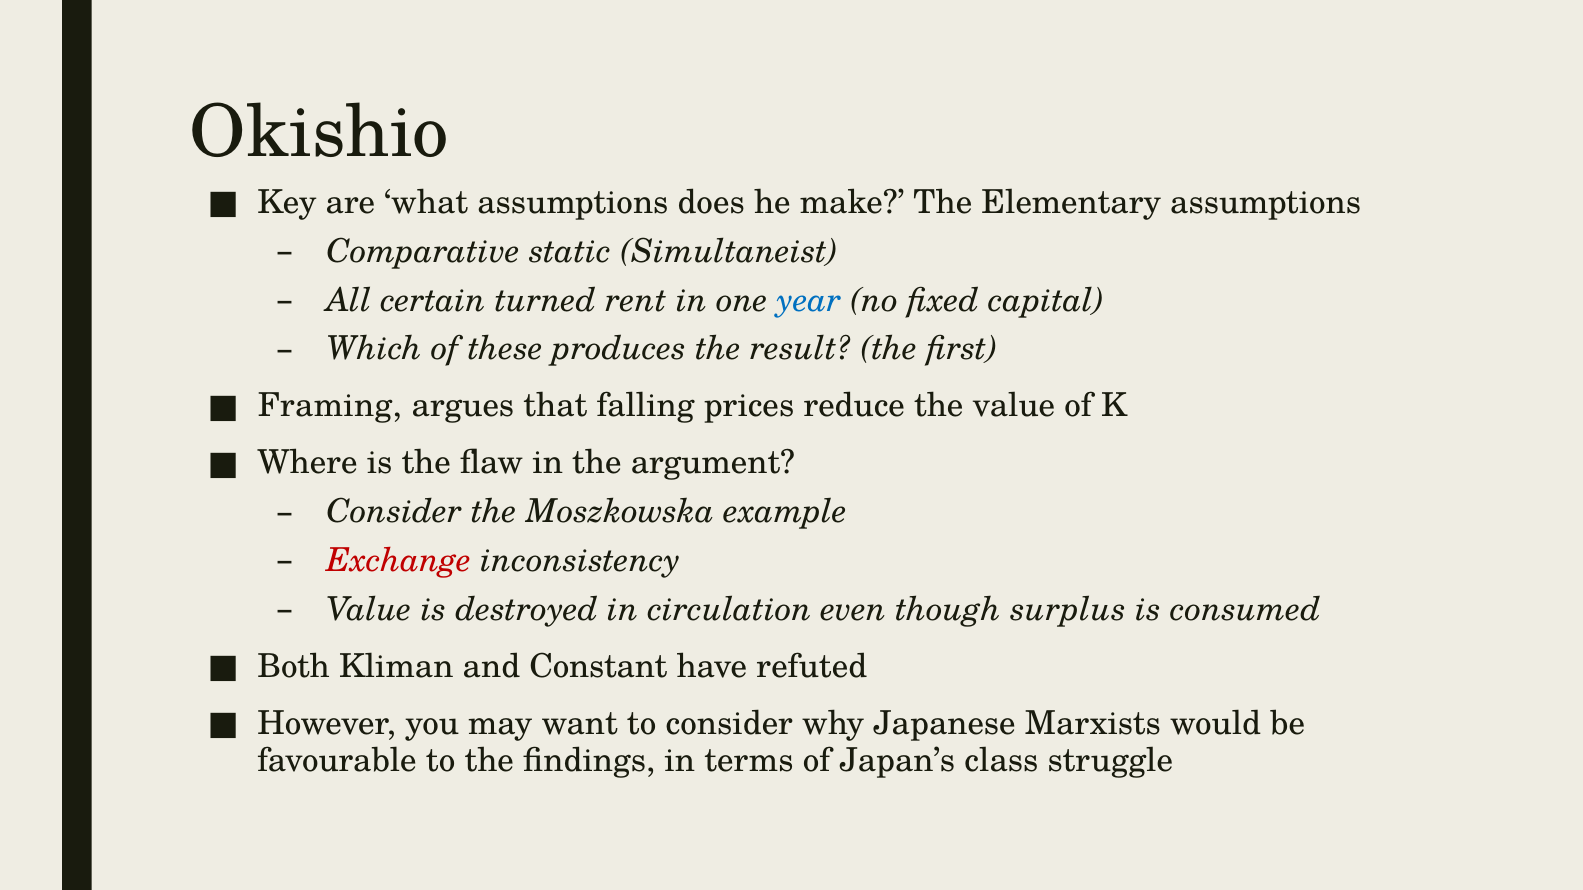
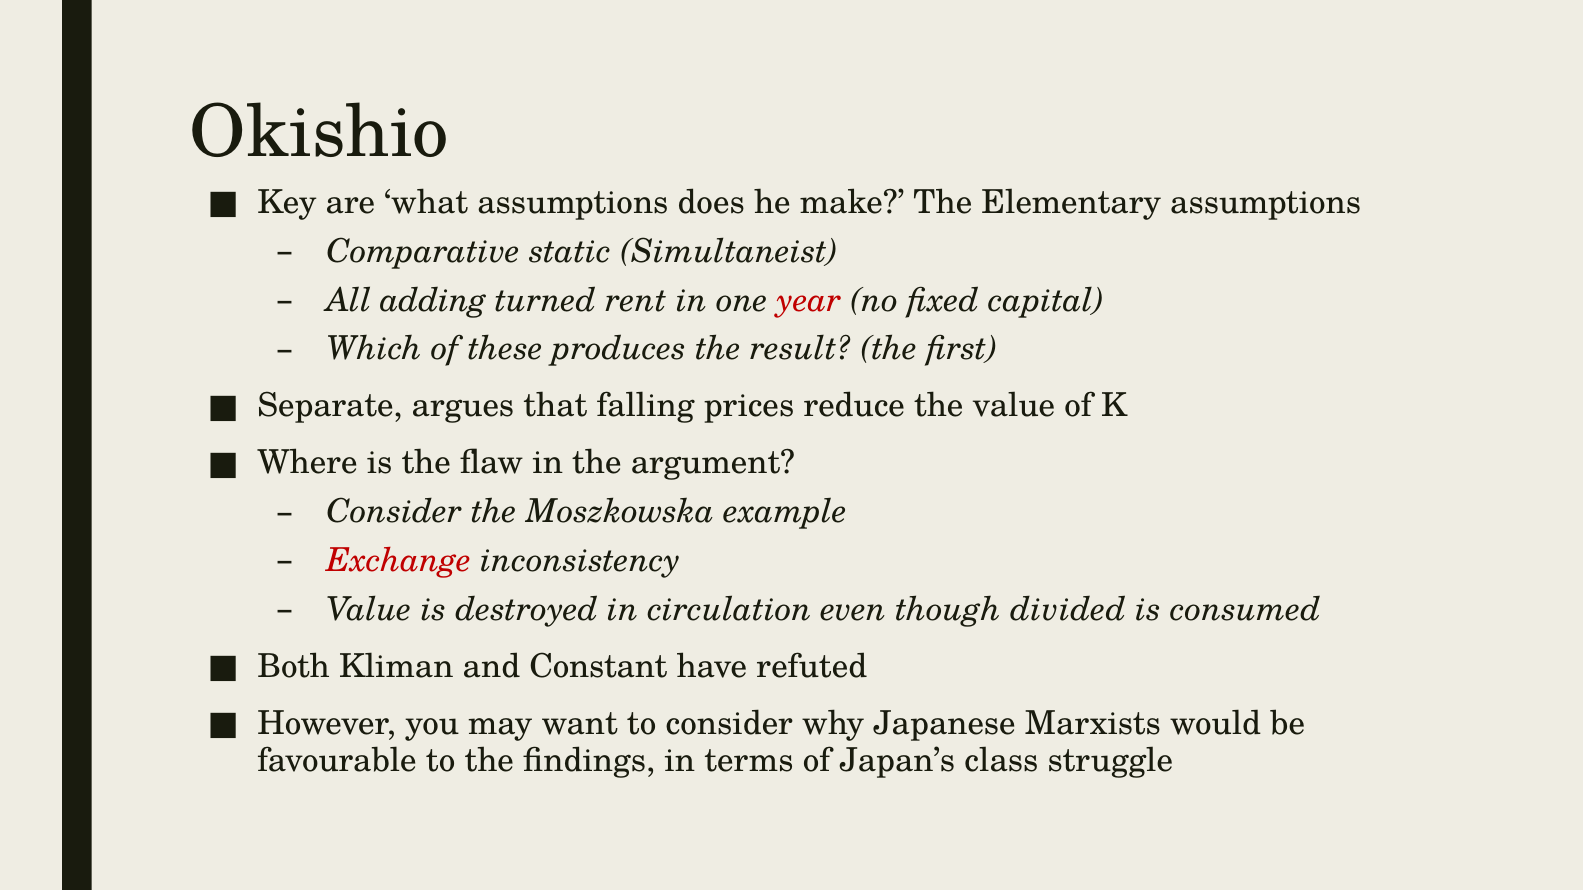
certain: certain -> adding
year colour: blue -> red
Framing: Framing -> Separate
surplus: surplus -> divided
